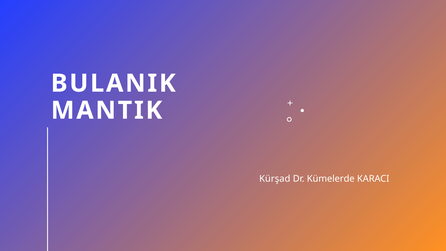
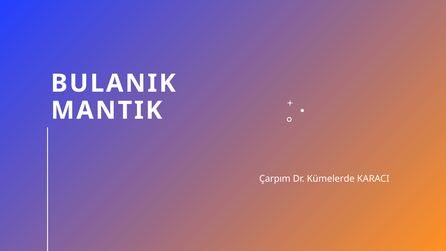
Kürşad: Kürşad -> Çarpım
